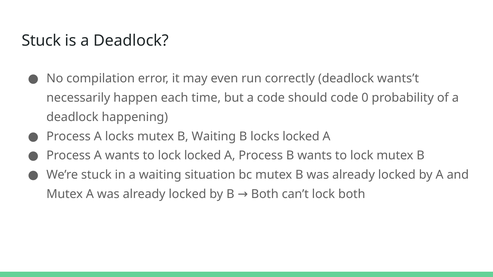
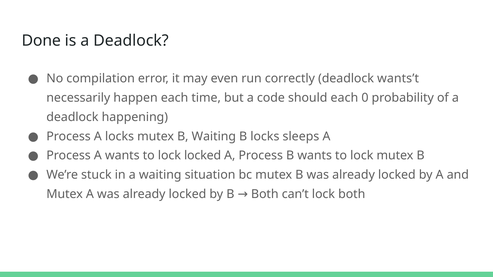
Stuck at (41, 41): Stuck -> Done
should code: code -> each
locks locked: locked -> sleeps
